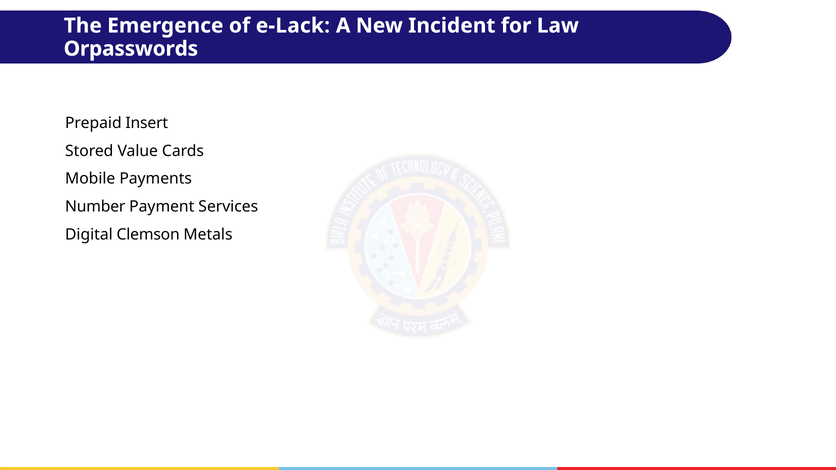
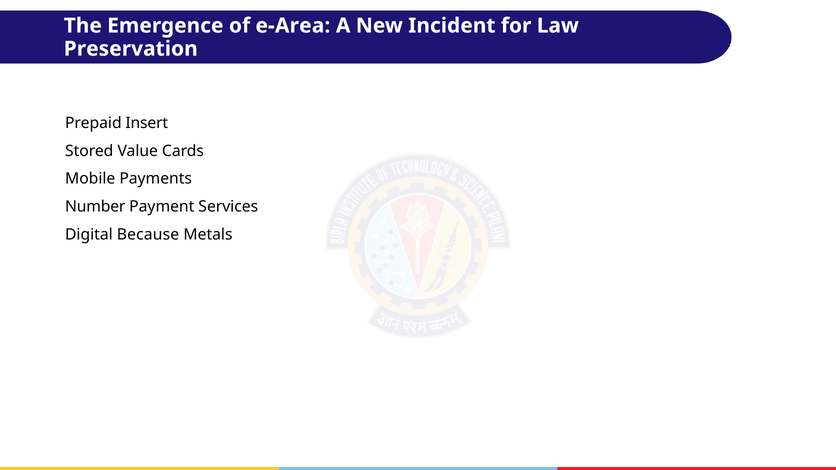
e-Lack: e-Lack -> e-Area
Orpasswords: Orpasswords -> Preservation
Clemson: Clemson -> Because
